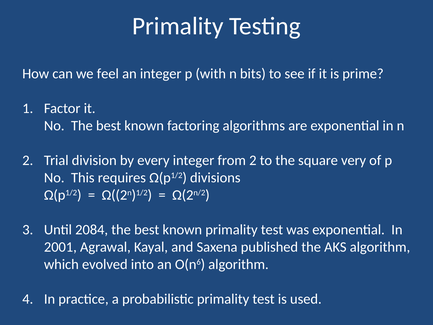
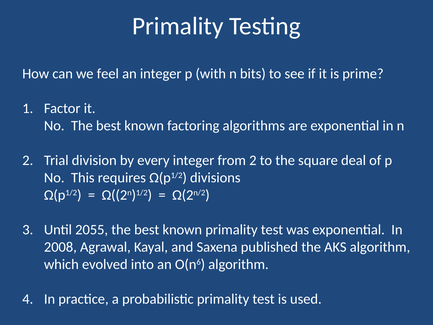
very: very -> deal
2084: 2084 -> 2055
2001: 2001 -> 2008
